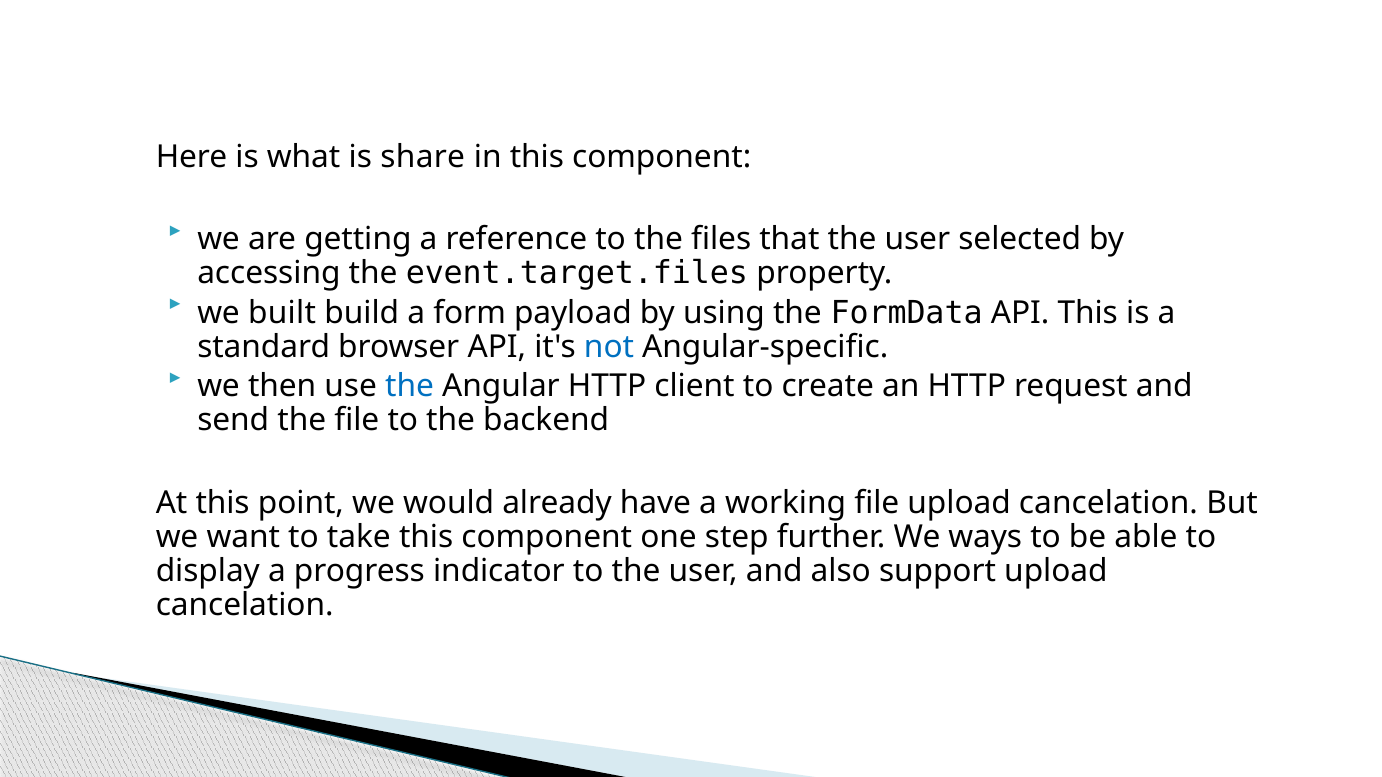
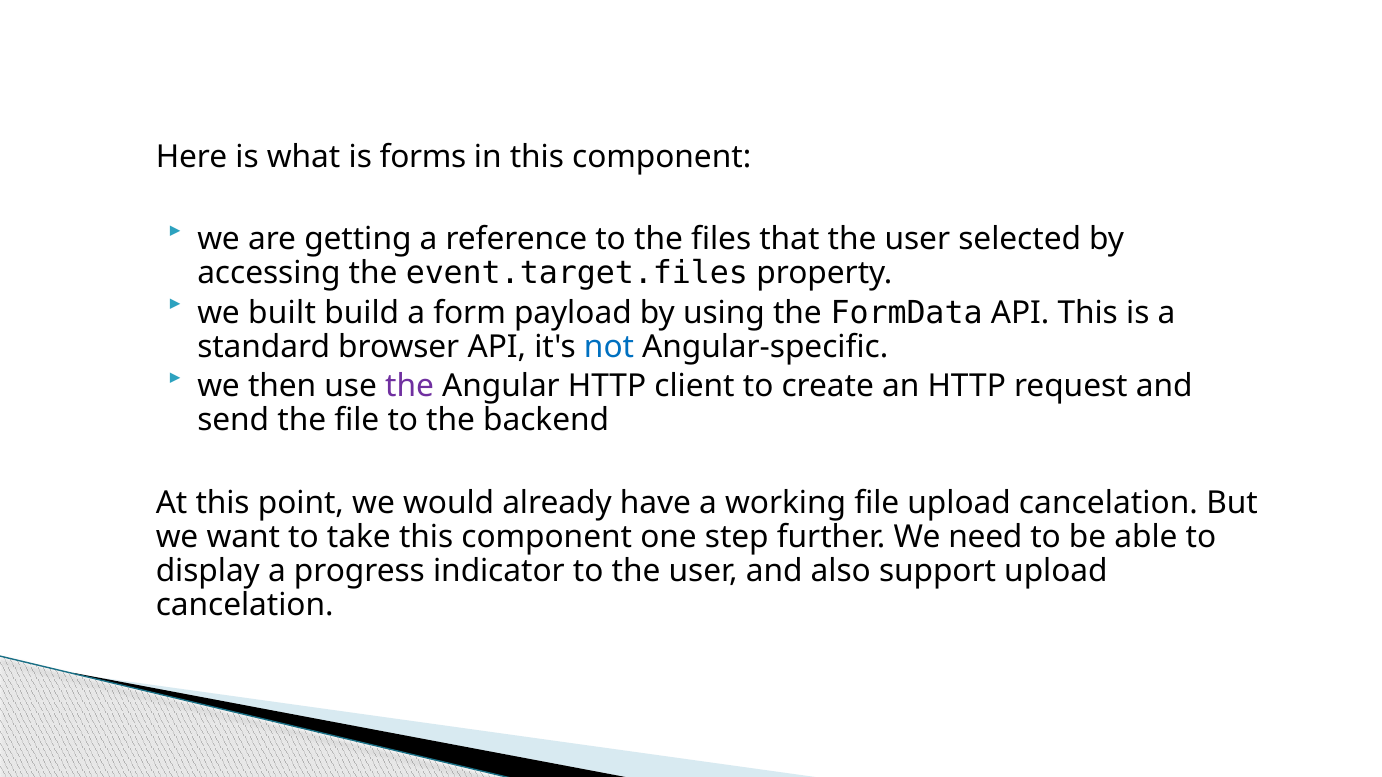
share: share -> forms
the at (410, 387) colour: blue -> purple
ways: ways -> need
